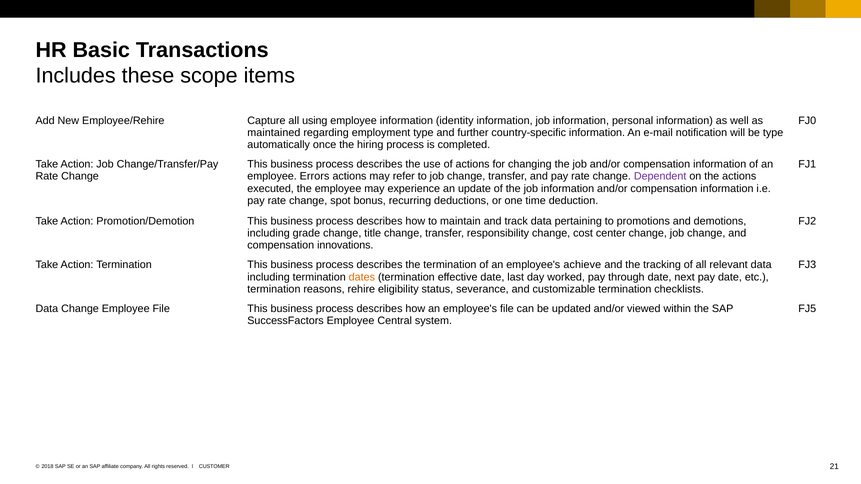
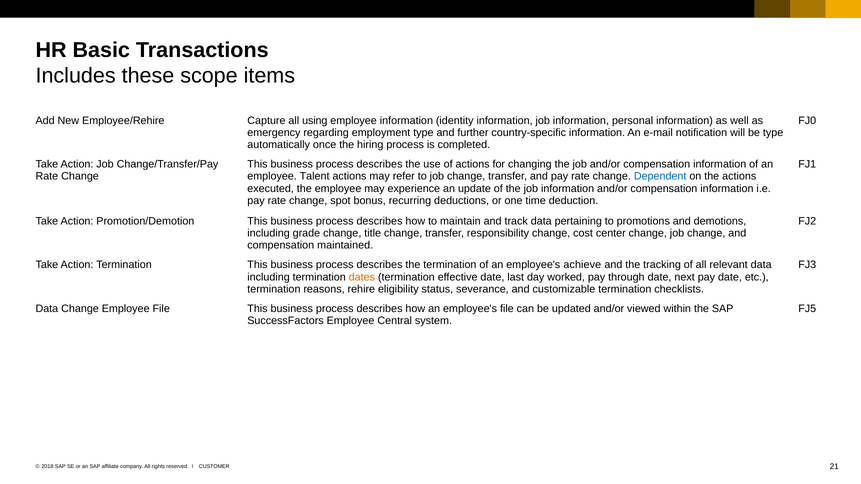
maintained: maintained -> emergency
Errors: Errors -> Talent
Dependent colour: purple -> blue
innovations: innovations -> maintained
